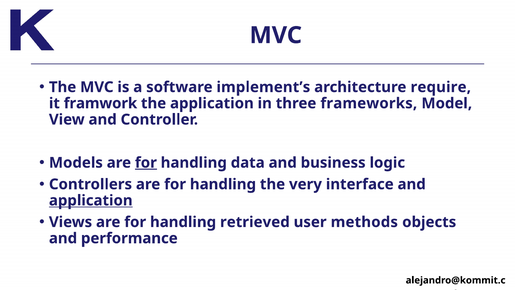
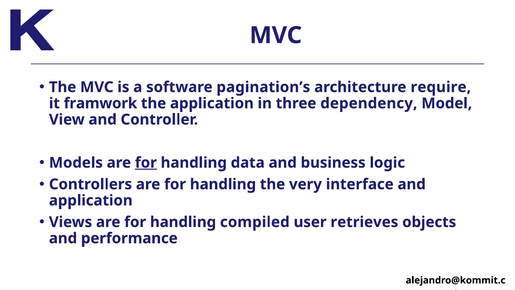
implement’s: implement’s -> pagination’s
frameworks: frameworks -> dependency
application at (91, 200) underline: present -> none
retrieved: retrieved -> compiled
methods: methods -> retrieves
